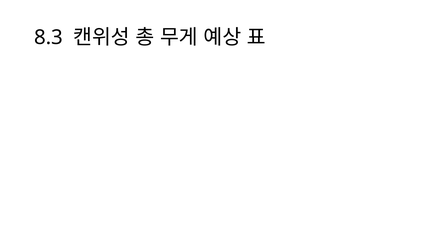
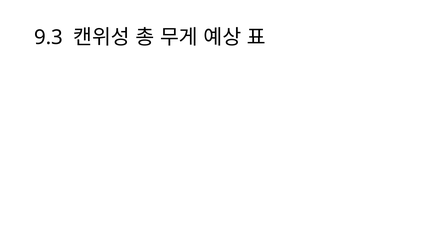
8.3: 8.3 -> 9.3
